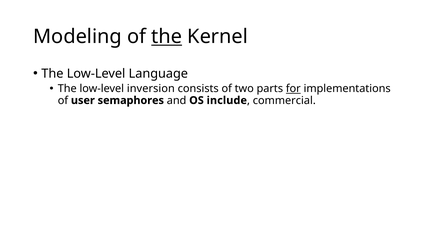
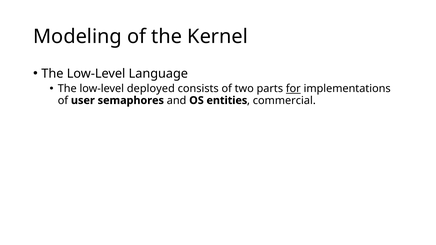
the at (167, 37) underline: present -> none
inversion: inversion -> deployed
include: include -> entities
